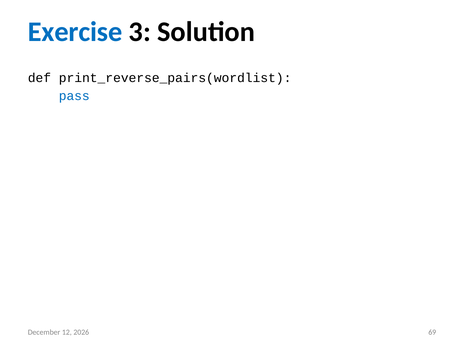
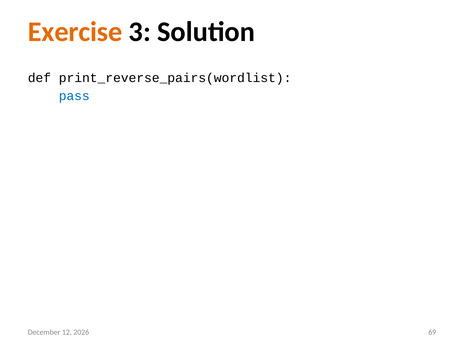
Exercise colour: blue -> orange
